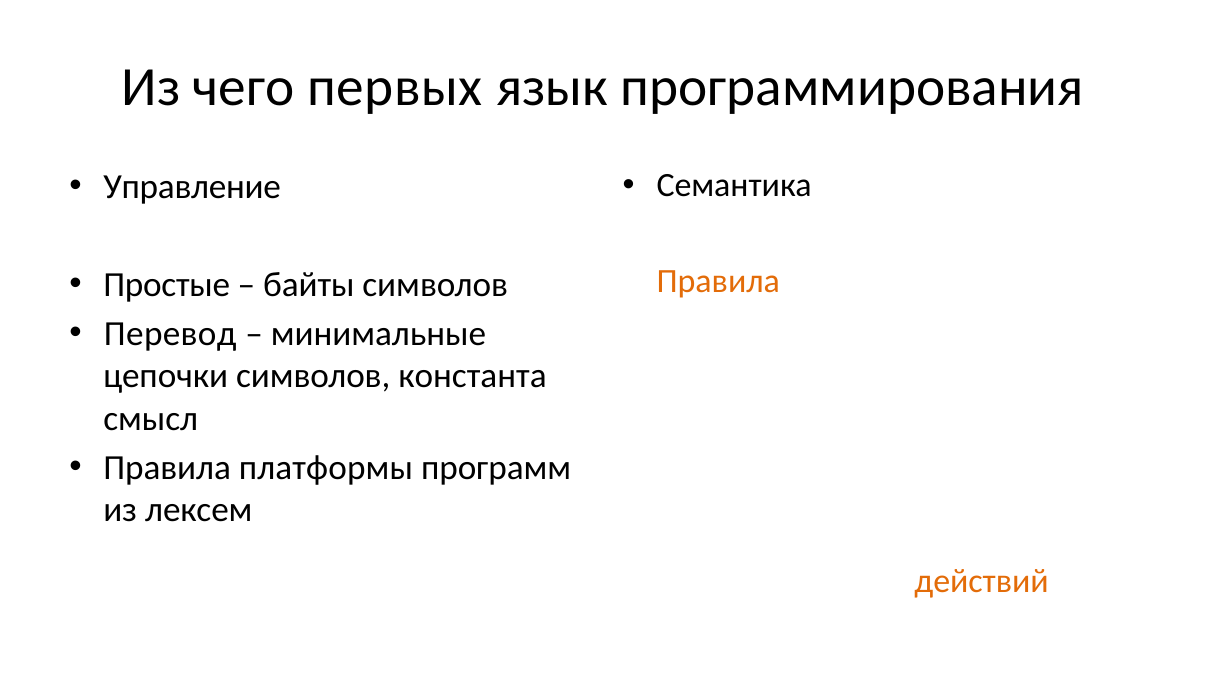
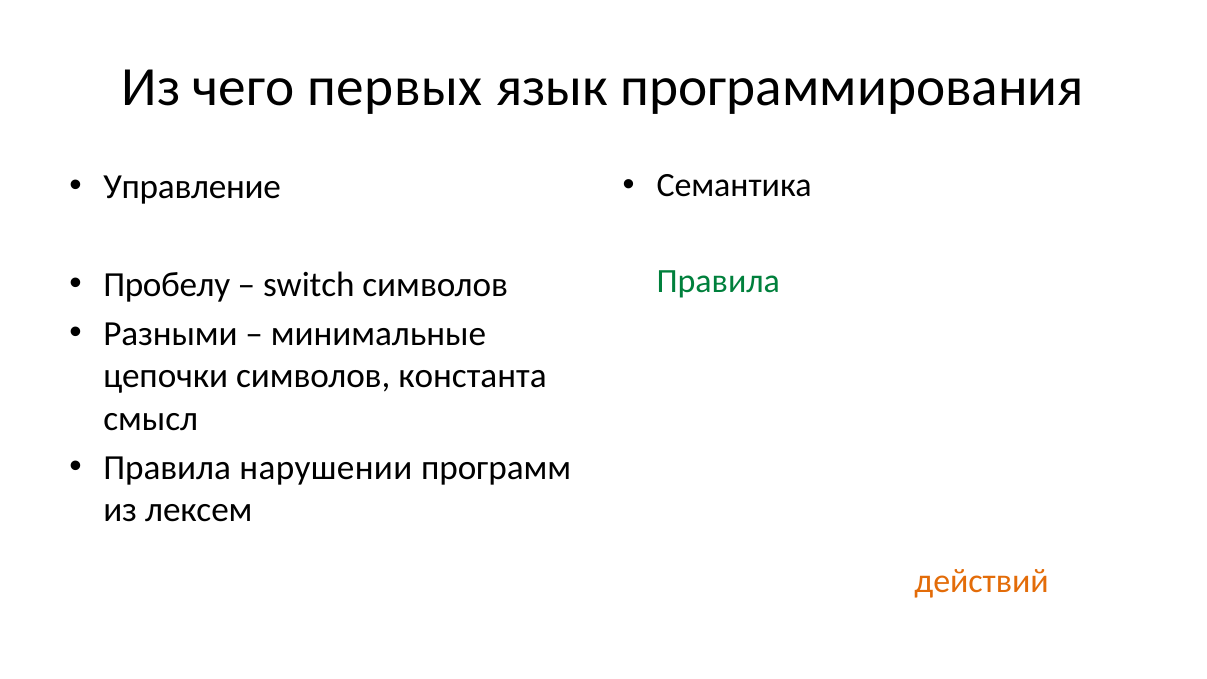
Правила at (718, 281) colour: orange -> green
Простые: Простые -> Пробелу
байты: байты -> switch
Перевод: Перевод -> Разными
платформы: платформы -> нарушении
